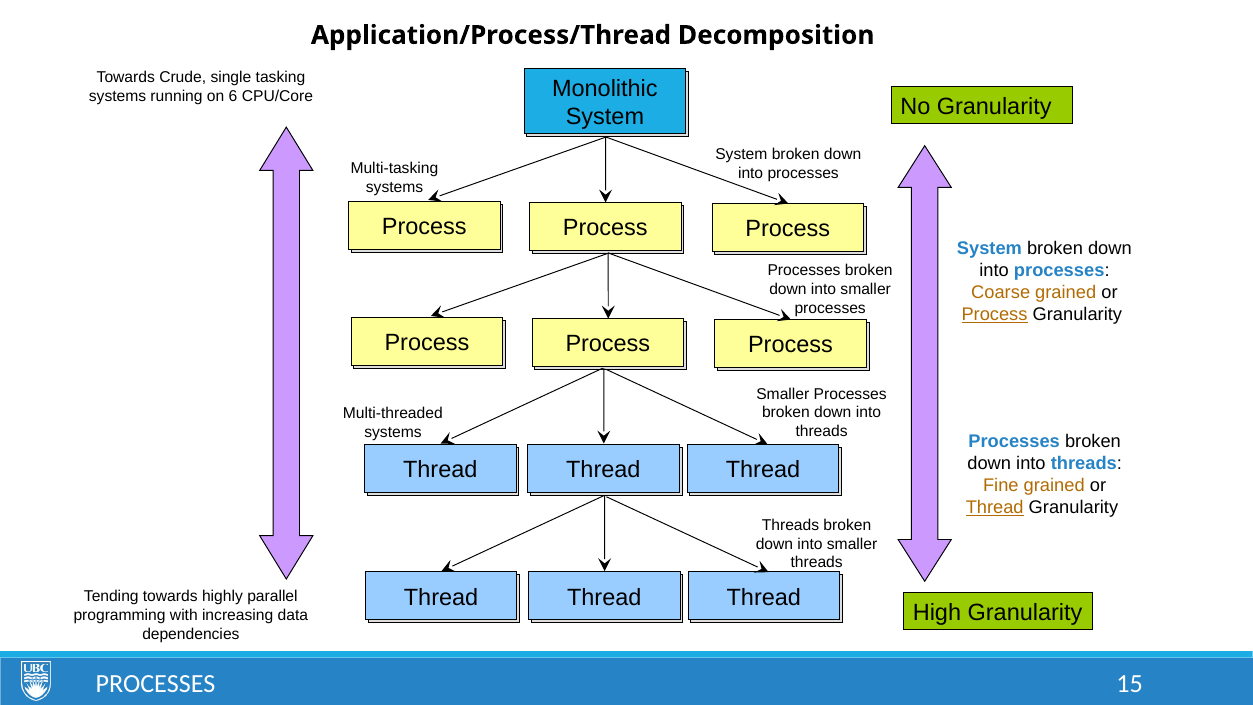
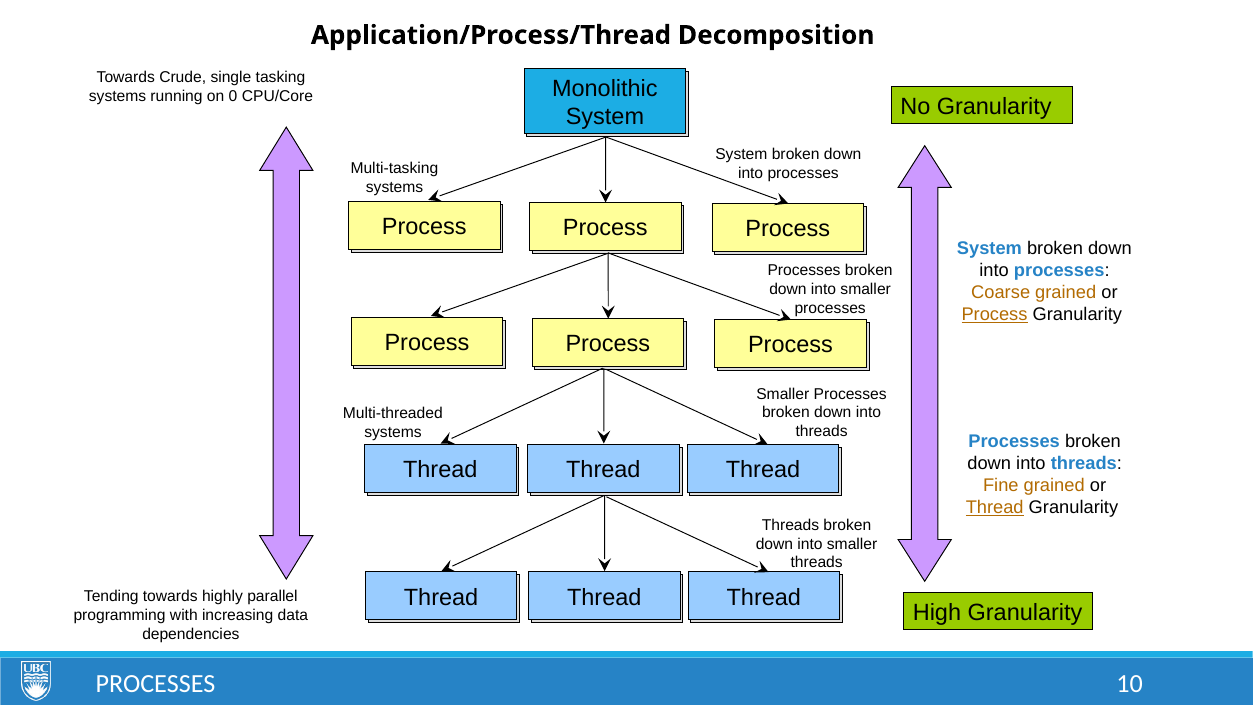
6: 6 -> 0
15: 15 -> 10
